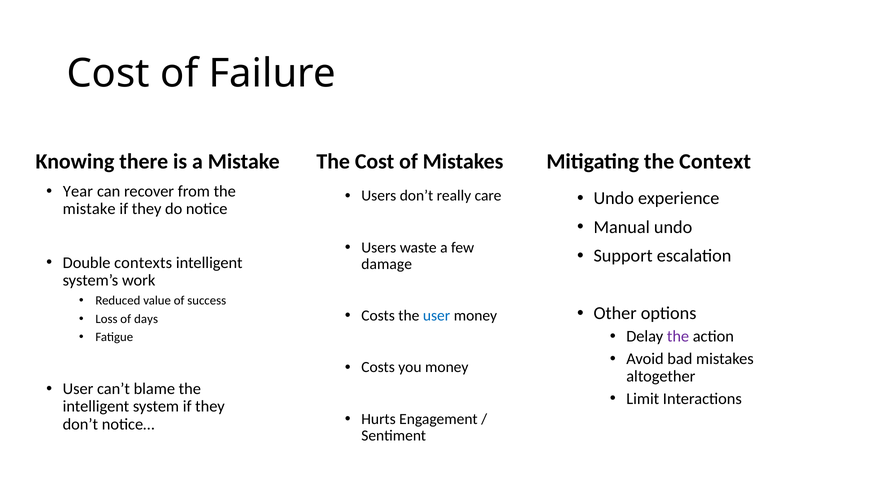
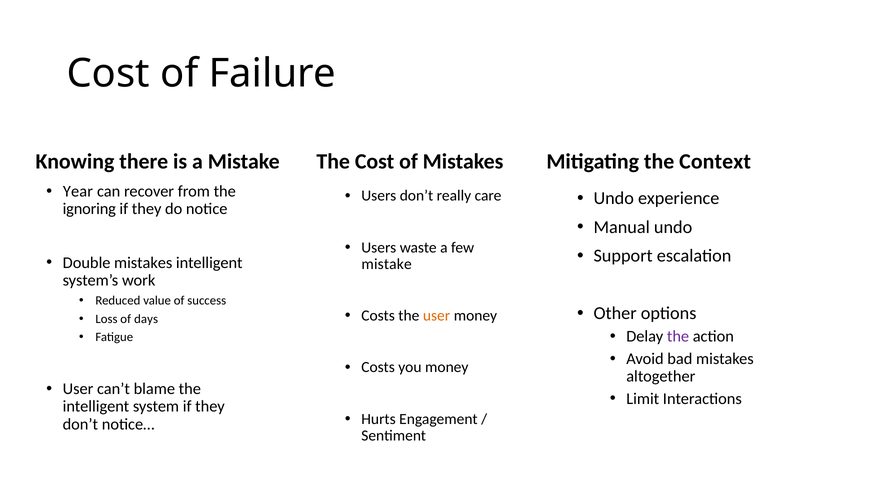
mistake at (89, 209): mistake -> ignoring
Double contexts: contexts -> mistakes
damage at (387, 265): damage -> mistake
user at (437, 316) colour: blue -> orange
